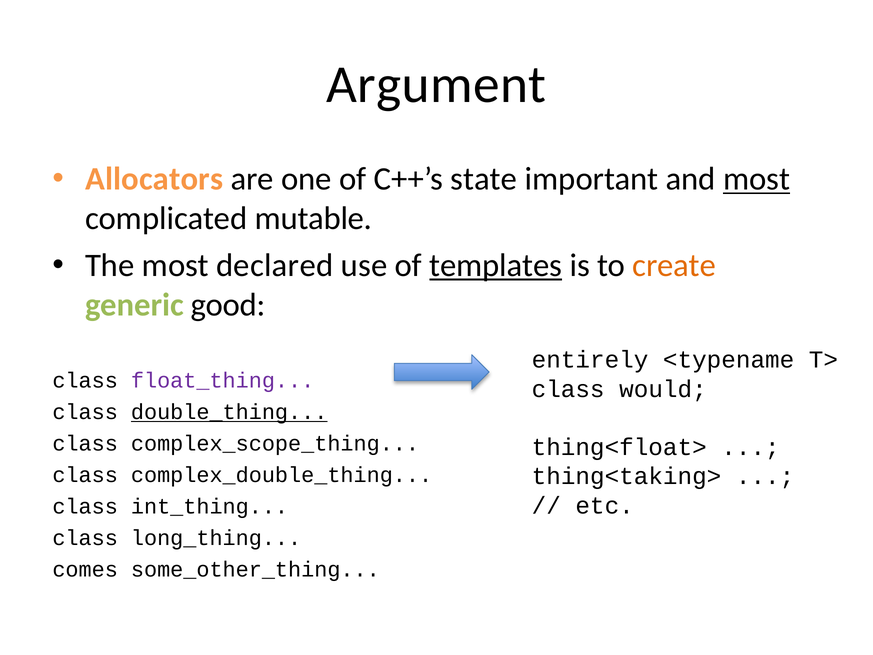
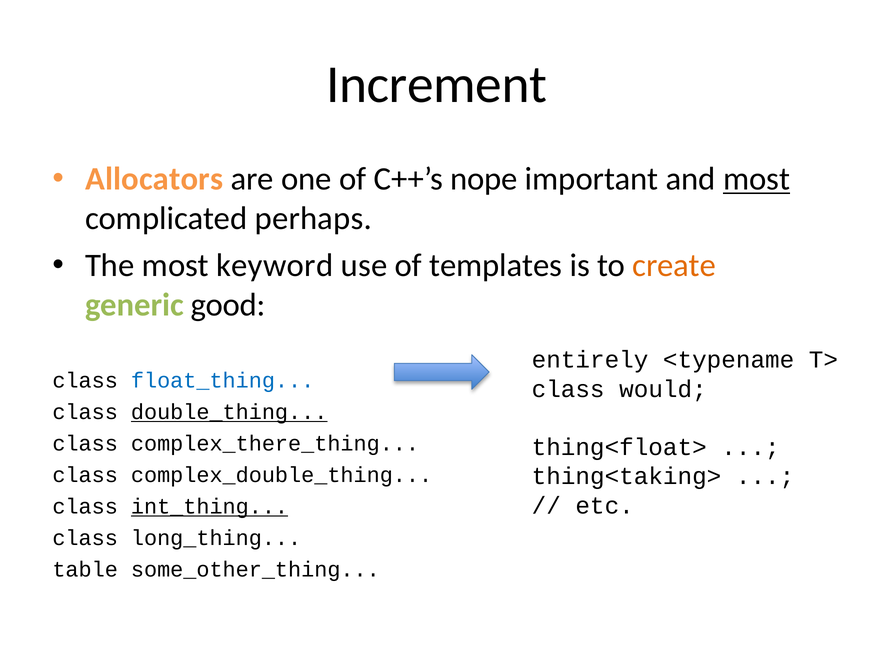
Argument: Argument -> Increment
state: state -> nope
mutable: mutable -> perhaps
declared: declared -> keyword
templates underline: present -> none
float_thing colour: purple -> blue
complex_scope_thing: complex_scope_thing -> complex_there_thing
int_thing underline: none -> present
comes: comes -> table
